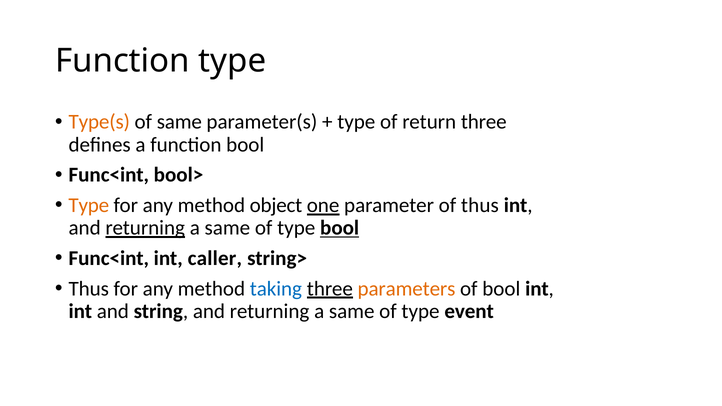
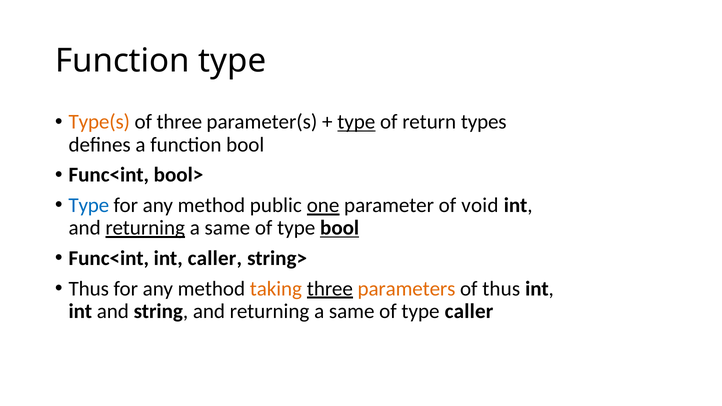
of same: same -> three
type at (356, 122) underline: none -> present
return three: three -> types
Type at (89, 205) colour: orange -> blue
object: object -> public
of thus: thus -> void
taking colour: blue -> orange
of bool: bool -> thus
type event: event -> caller
